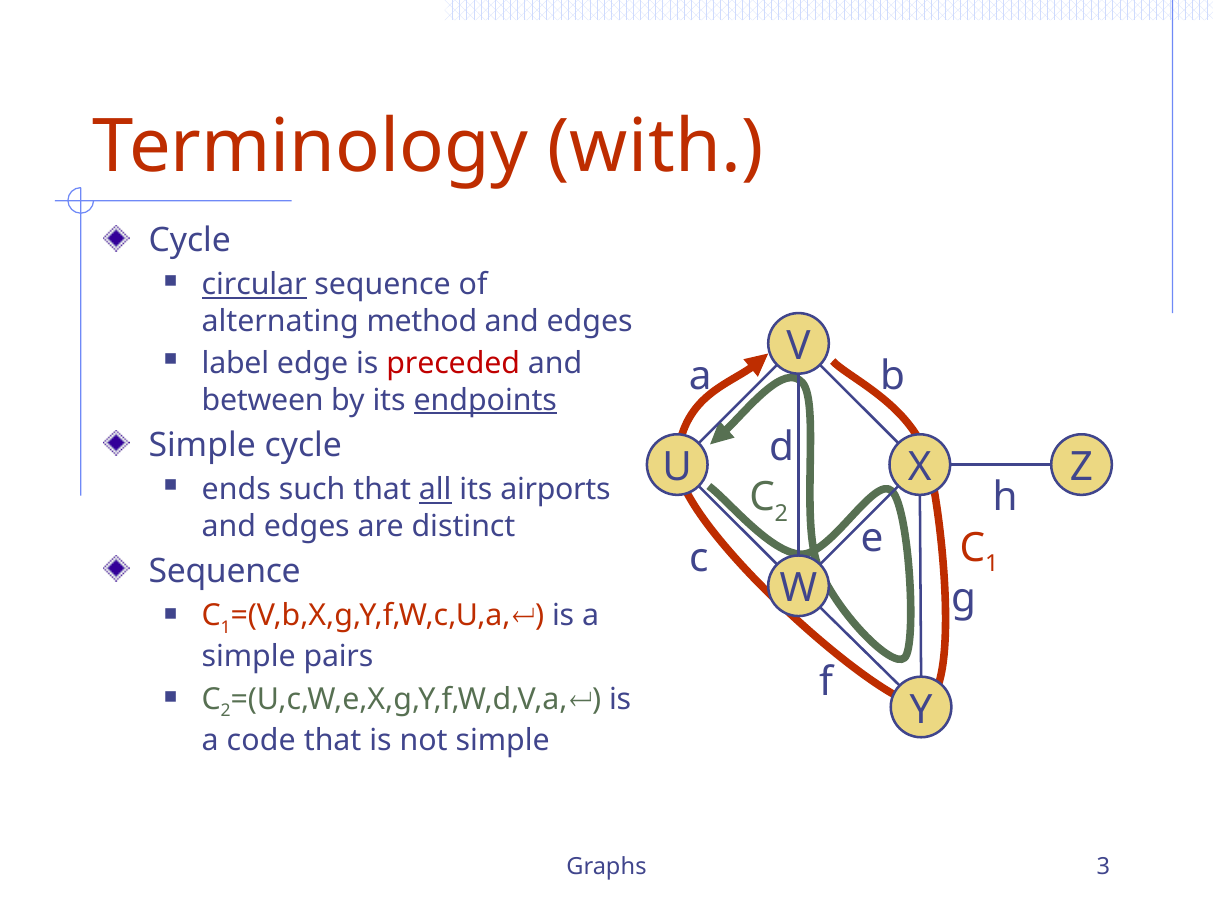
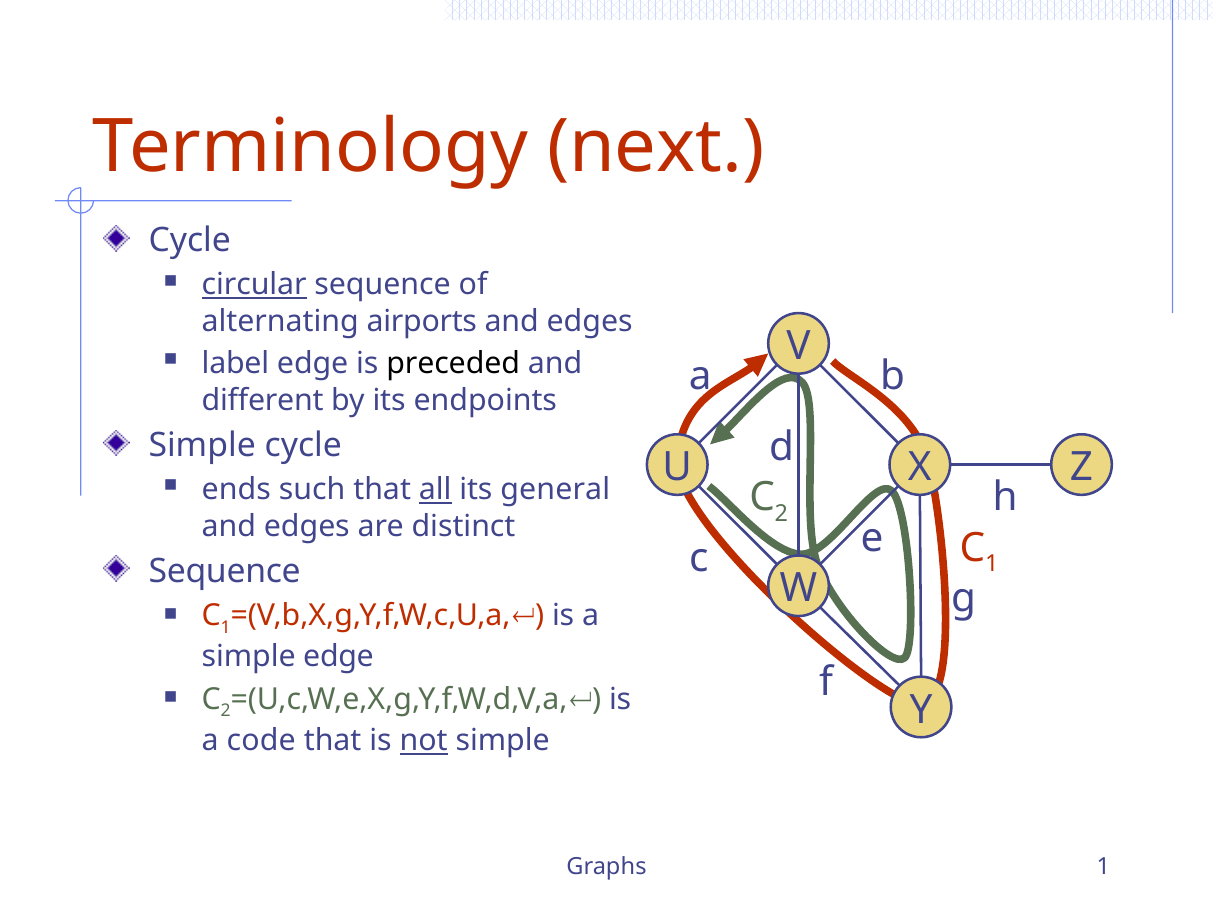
with: with -> next
method: method -> airports
preceded colour: red -> black
between: between -> different
endpoints underline: present -> none
airports: airports -> general
simple pairs: pairs -> edge
not underline: none -> present
Graphs 3: 3 -> 1
